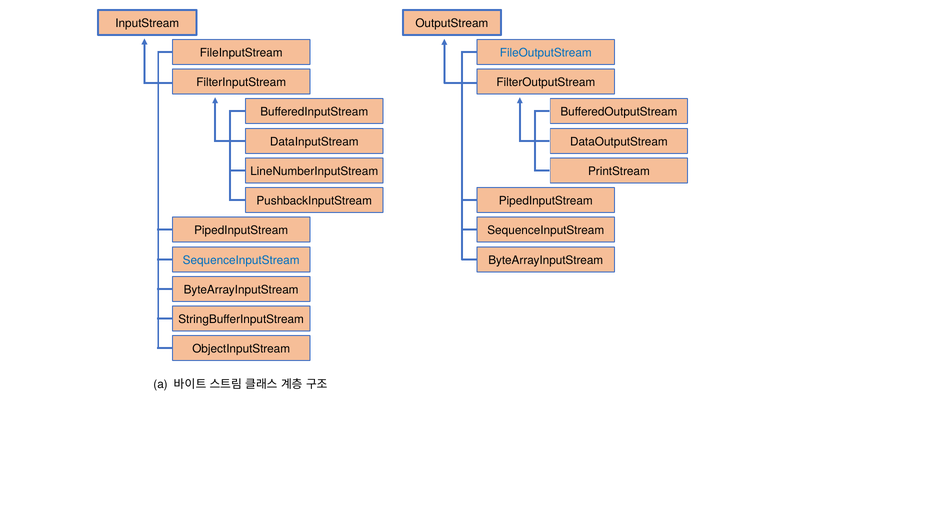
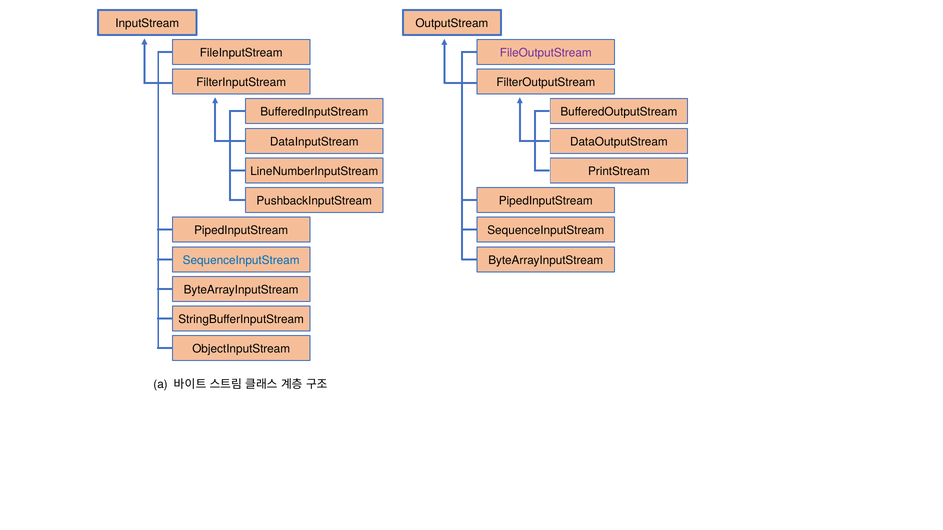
FileOutputStream colour: blue -> purple
